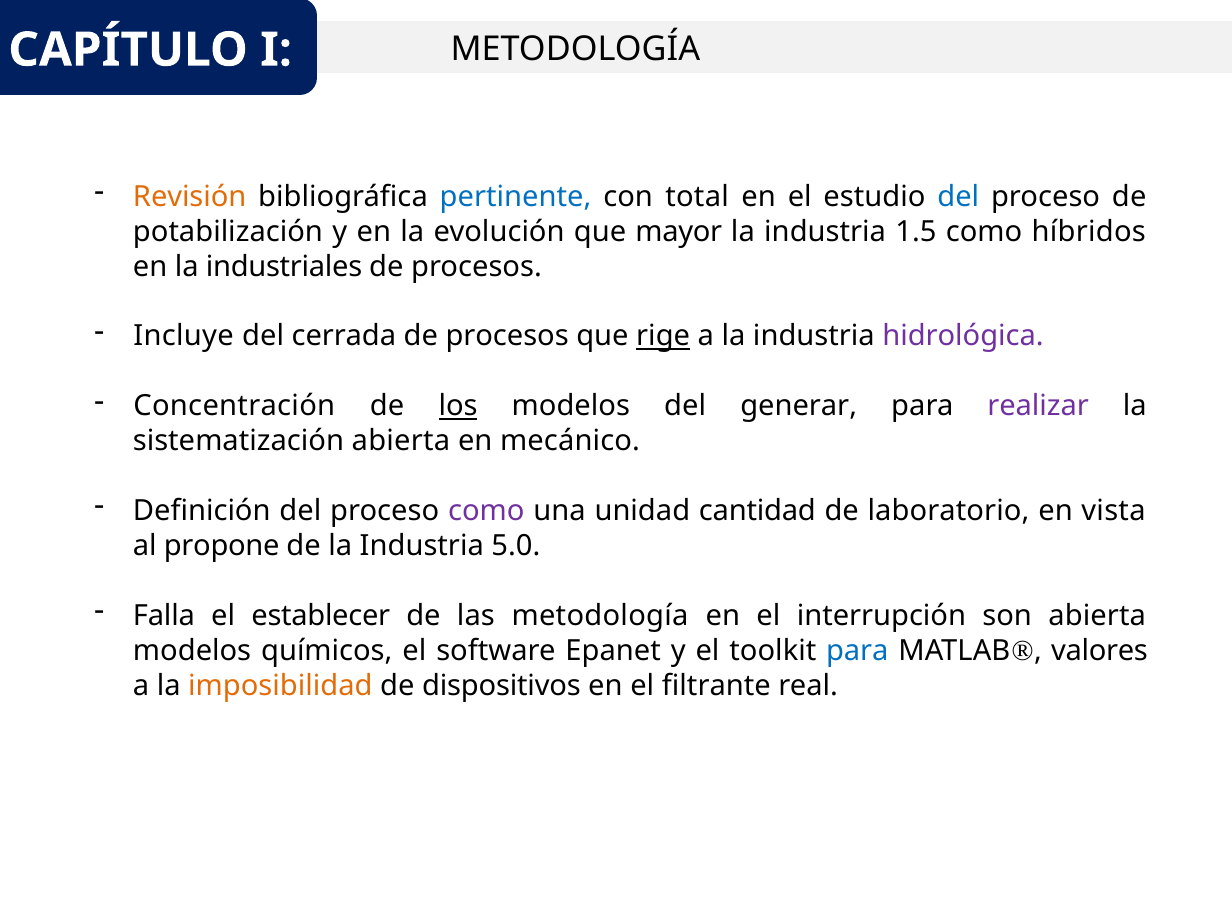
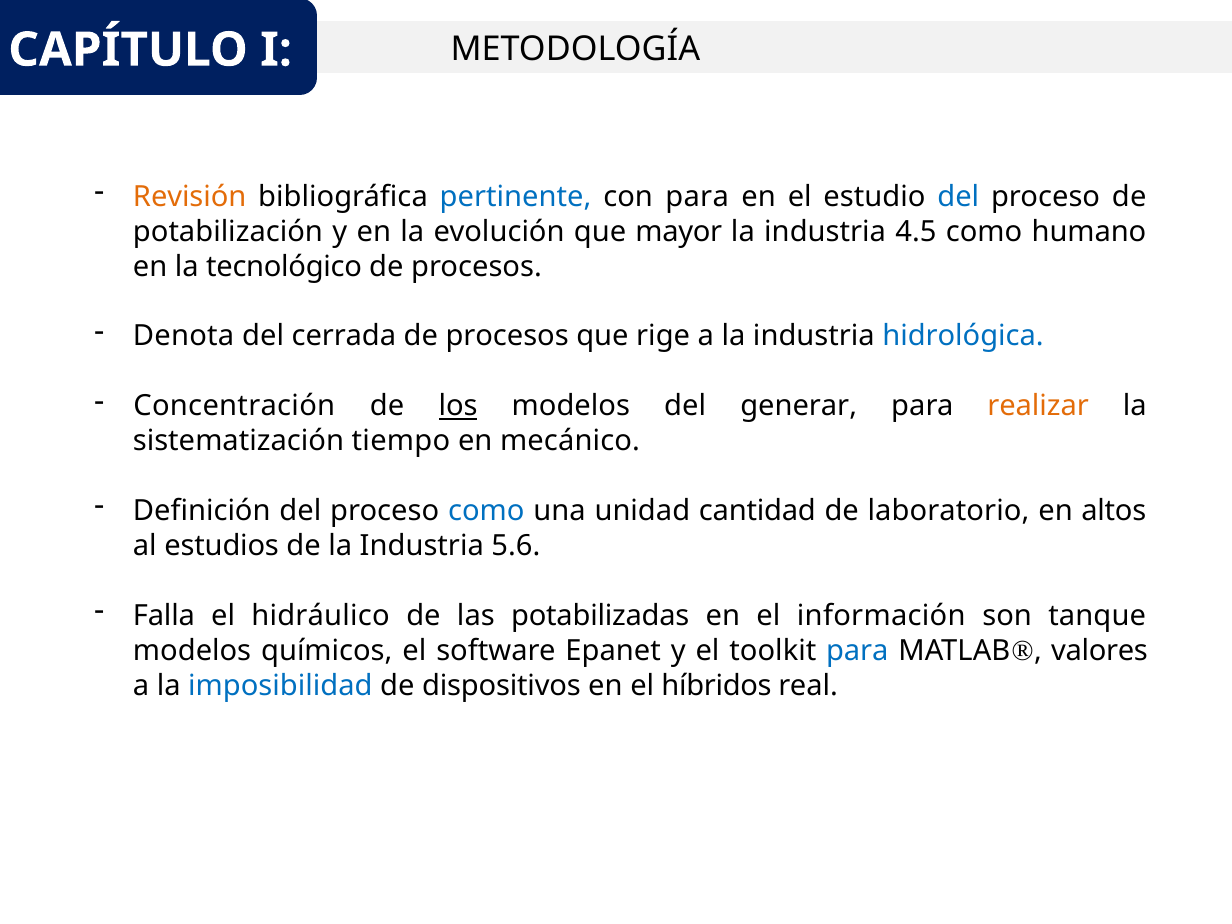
con total: total -> para
1.5: 1.5 -> 4.5
híbridos: híbridos -> humano
industriales: industriales -> tecnológico
Incluye: Incluye -> Denota
rige underline: present -> none
hidrológica colour: purple -> blue
realizar colour: purple -> orange
sistematización abierta: abierta -> tiempo
como at (486, 511) colour: purple -> blue
vista: vista -> altos
propone: propone -> estudios
5.0: 5.0 -> 5.6
establecer: establecer -> hidráulico
las metodología: metodología -> potabilizadas
interrupción: interrupción -> información
son abierta: abierta -> tanque
imposibilidad colour: orange -> blue
filtrante: filtrante -> híbridos
